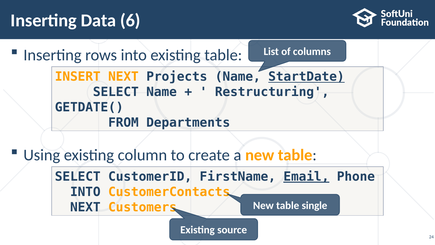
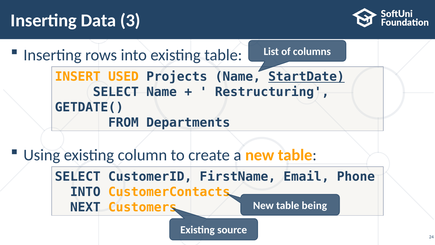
6: 6 -> 3
INSERT NEXT: NEXT -> USED
Email underline: present -> none
single: single -> being
